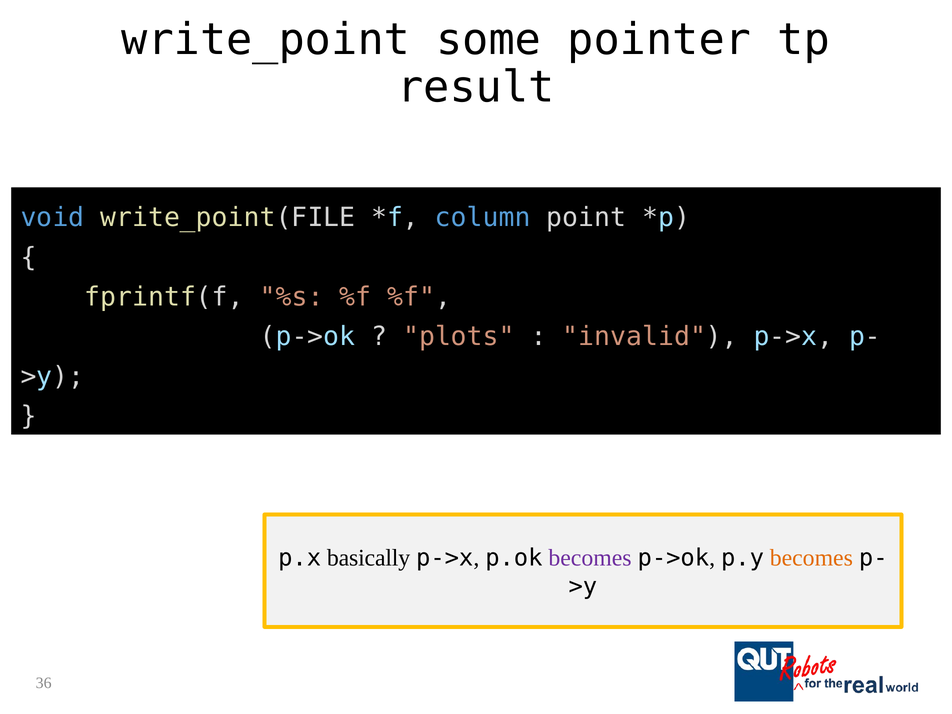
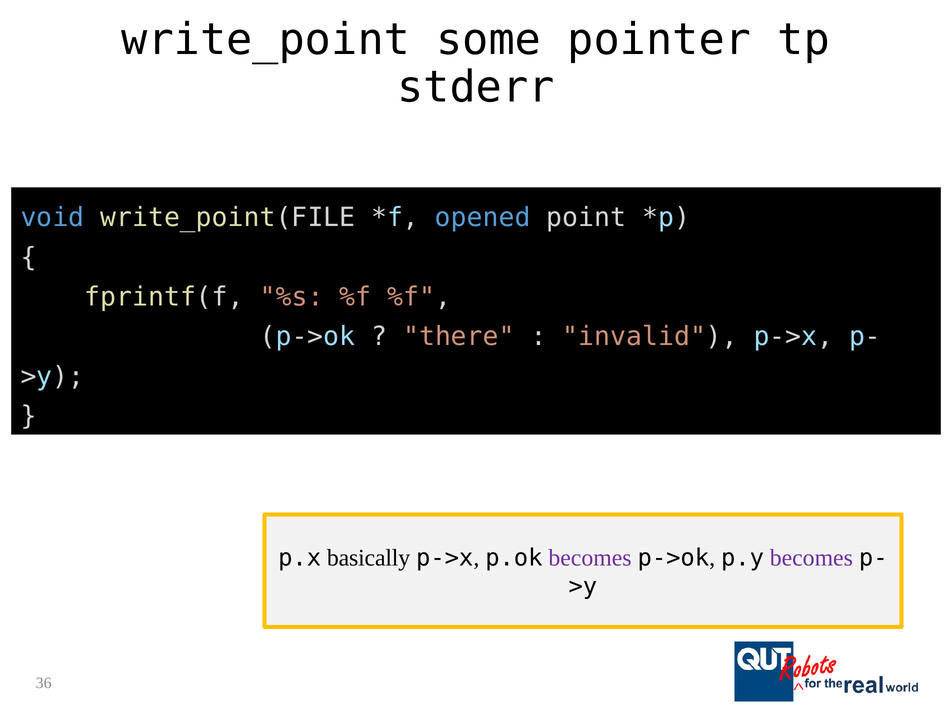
result: result -> stderr
column: column -> opened
plots: plots -> there
becomes at (811, 558) colour: orange -> purple
